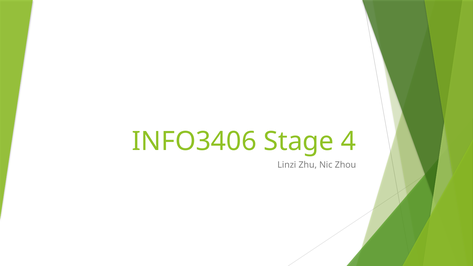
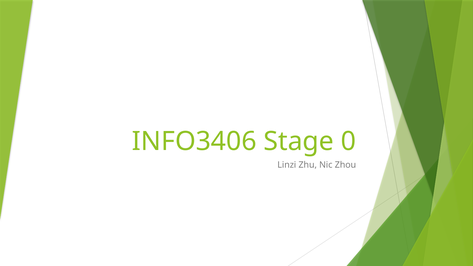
4: 4 -> 0
